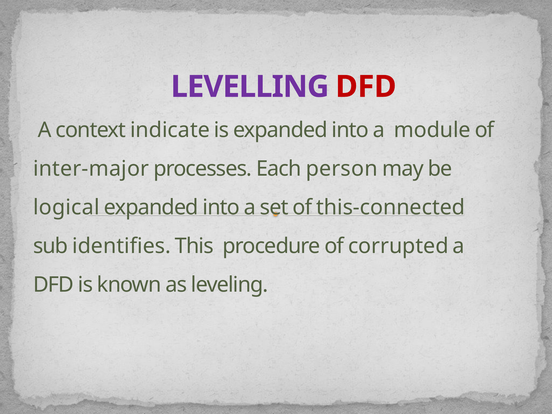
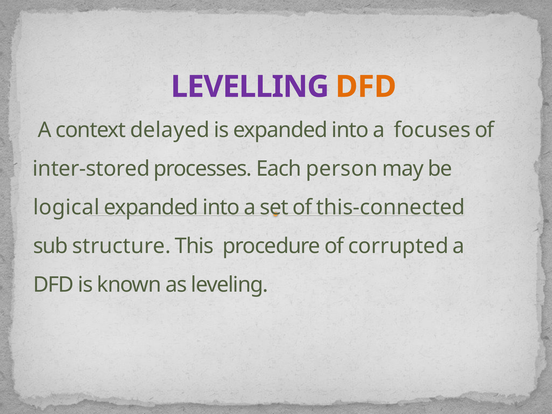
DFD at (366, 87) colour: red -> orange
indicate: indicate -> delayed
module: module -> focuses
inter-major: inter-major -> inter-stored
identifies: identifies -> structure
